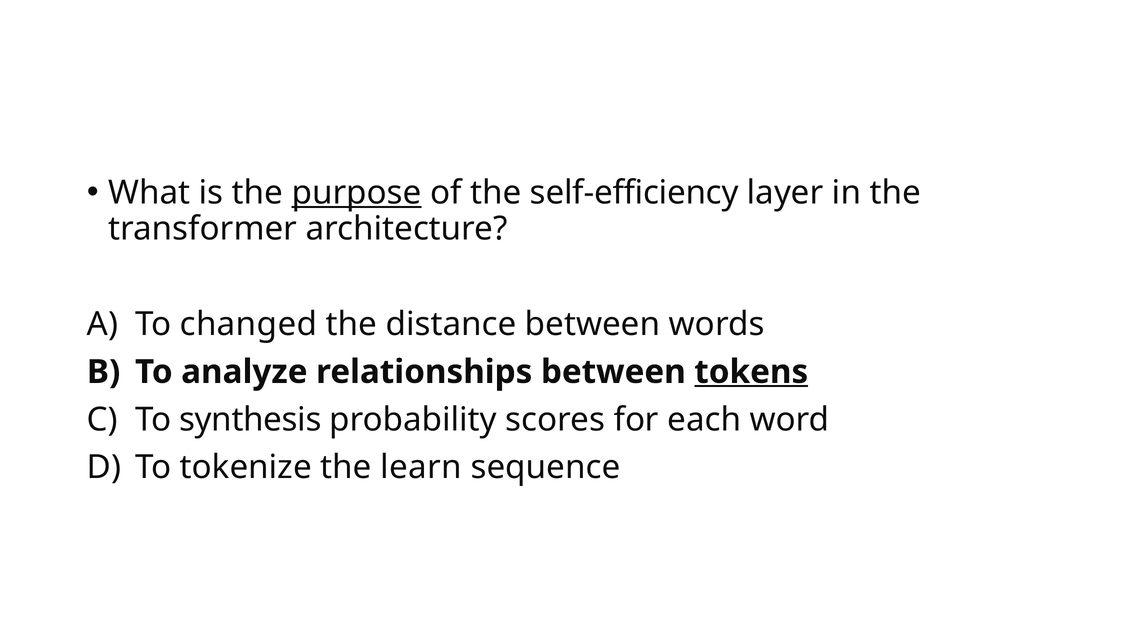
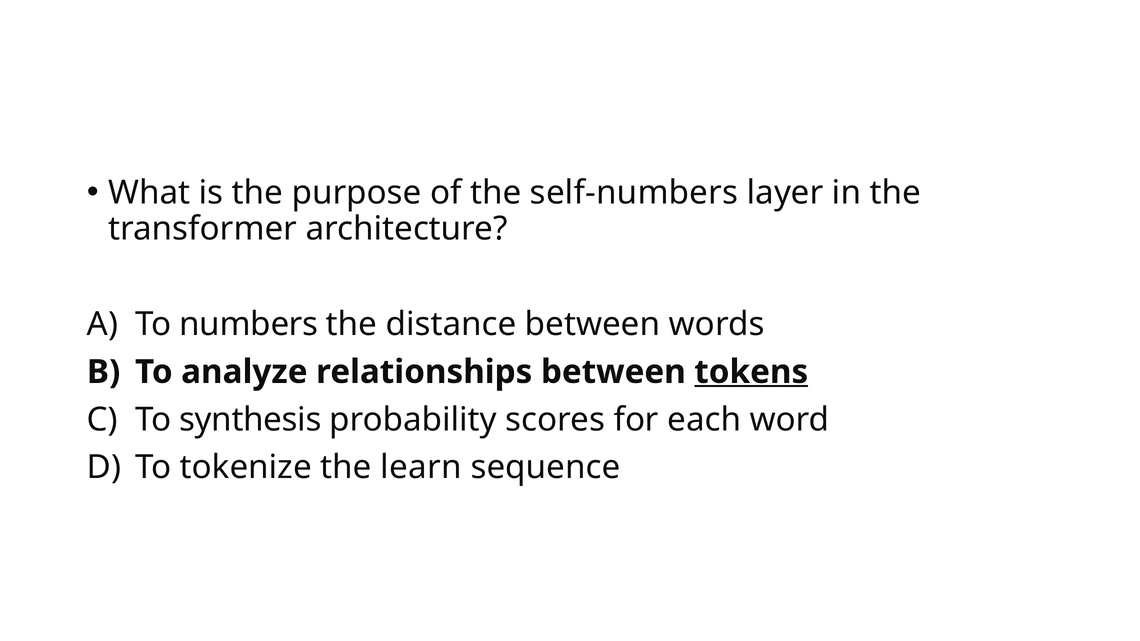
purpose underline: present -> none
self-efficiency: self-efficiency -> self-numbers
changed: changed -> numbers
